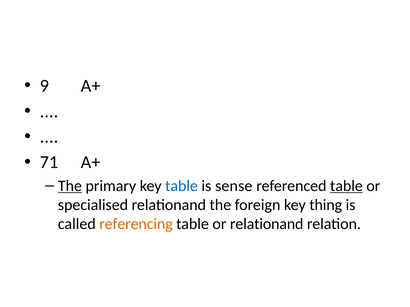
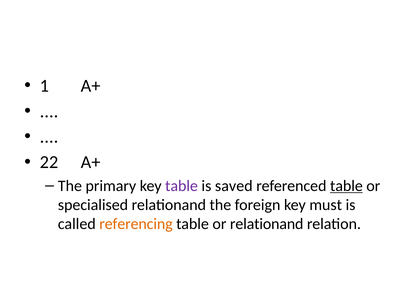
9: 9 -> 1
71: 71 -> 22
The at (70, 186) underline: present -> none
table at (182, 186) colour: blue -> purple
sense: sense -> saved
thing: thing -> must
